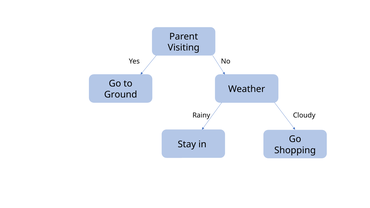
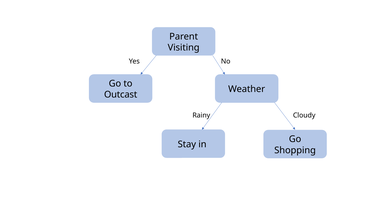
Ground: Ground -> Outcast
